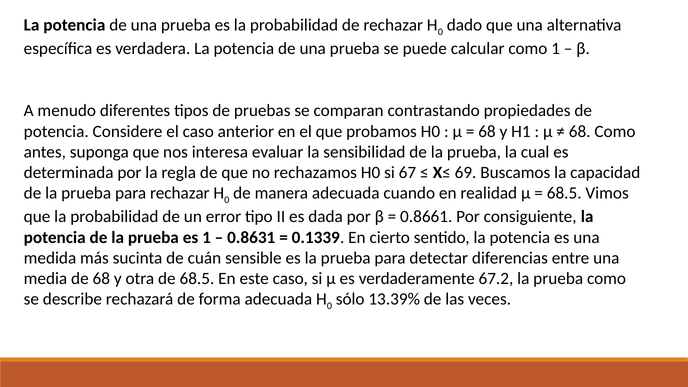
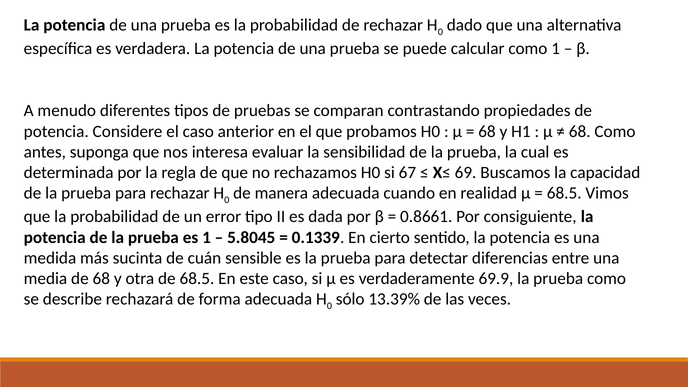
0.8631: 0.8631 -> 5.8045
67.2: 67.2 -> 69.9
